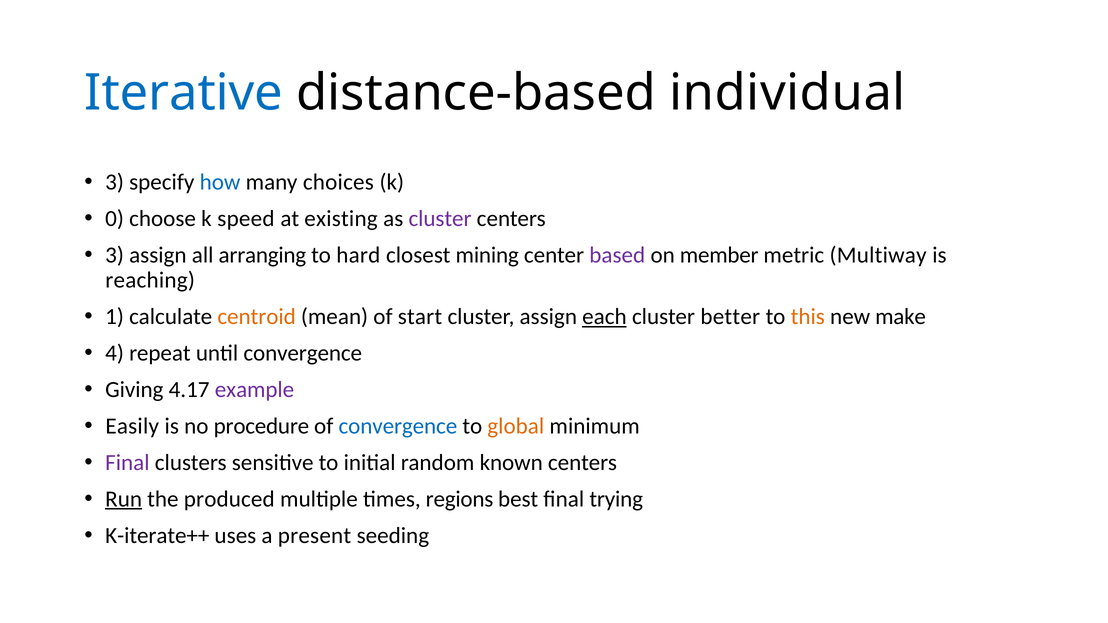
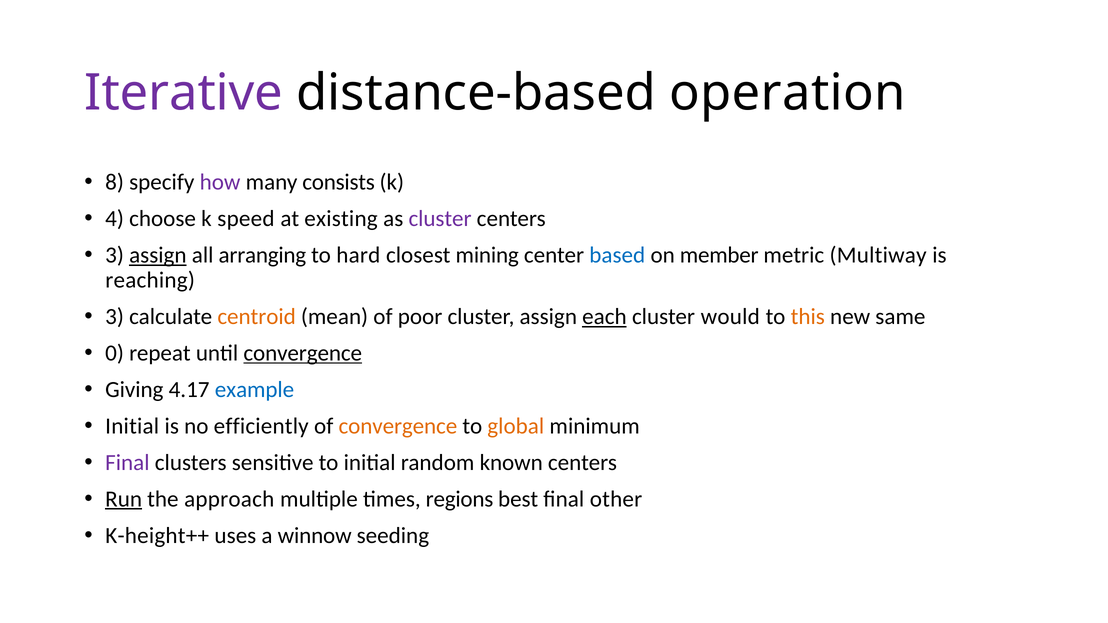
Iterative colour: blue -> purple
individual: individual -> operation
3 at (115, 182): 3 -> 8
how colour: blue -> purple
choices: choices -> consists
0: 0 -> 4
assign at (158, 255) underline: none -> present
based colour: purple -> blue
1 at (115, 317): 1 -> 3
start: start -> poor
better: better -> would
make: make -> same
4: 4 -> 0
convergence at (303, 353) underline: none -> present
example colour: purple -> blue
Easily at (132, 426): Easily -> Initial
procedure: procedure -> efficiently
convergence at (398, 426) colour: blue -> orange
produced: produced -> approach
trying: trying -> other
K-iterate++: K-iterate++ -> K-height++
present: present -> winnow
